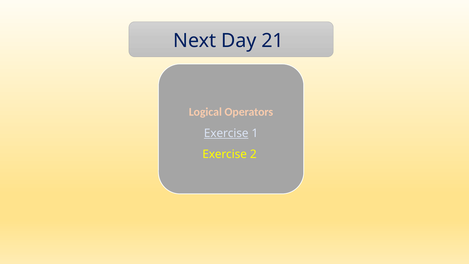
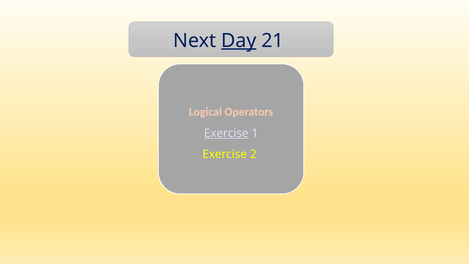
Day underline: none -> present
